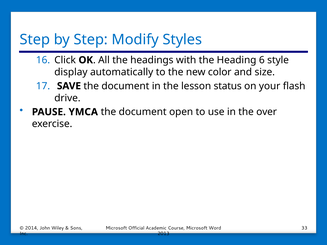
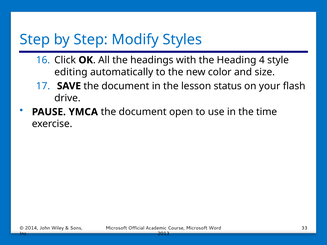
6: 6 -> 4
display: display -> editing
over: over -> time
